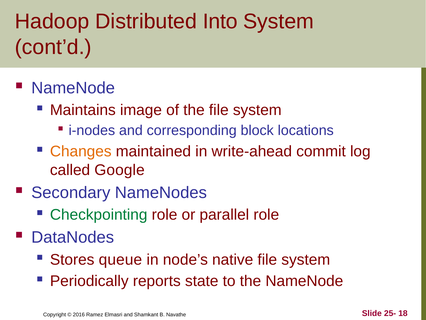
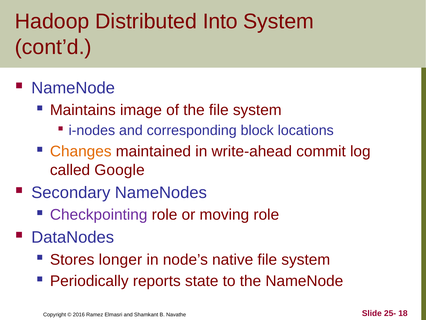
Checkpointing colour: green -> purple
parallel: parallel -> moving
queue: queue -> longer
